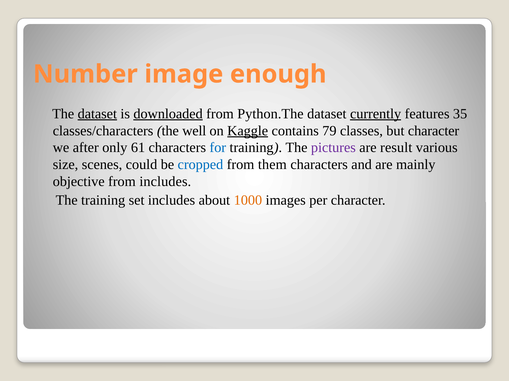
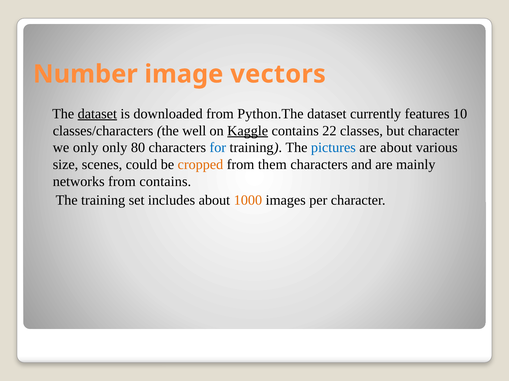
enough: enough -> vectors
downloaded underline: present -> none
currently underline: present -> none
35: 35 -> 10
79: 79 -> 22
we after: after -> only
61: 61 -> 80
pictures colour: purple -> blue
are result: result -> about
cropped colour: blue -> orange
objective: objective -> networks
from includes: includes -> contains
